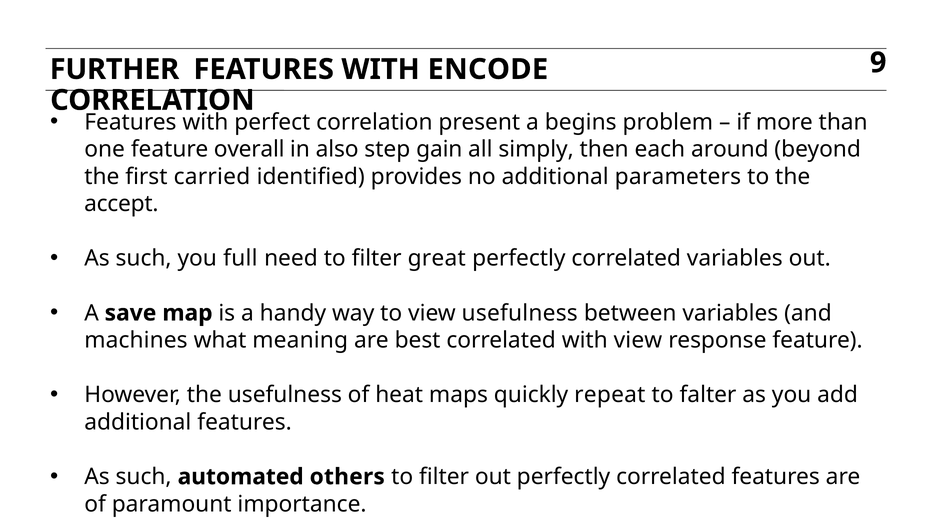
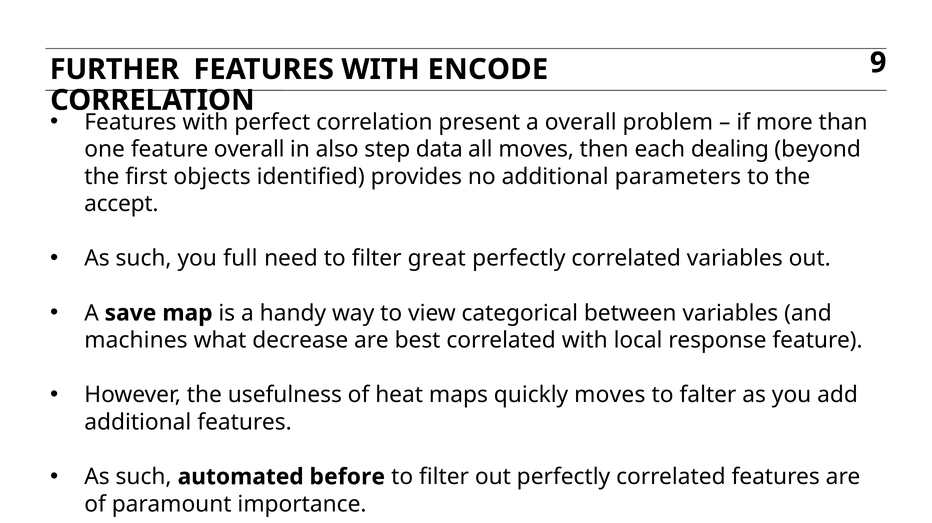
a begins: begins -> overall
gain: gain -> data
all simply: simply -> moves
around: around -> dealing
carried: carried -> objects
view usefulness: usefulness -> categorical
meaning: meaning -> decrease
with view: view -> local
quickly repeat: repeat -> moves
others: others -> before
